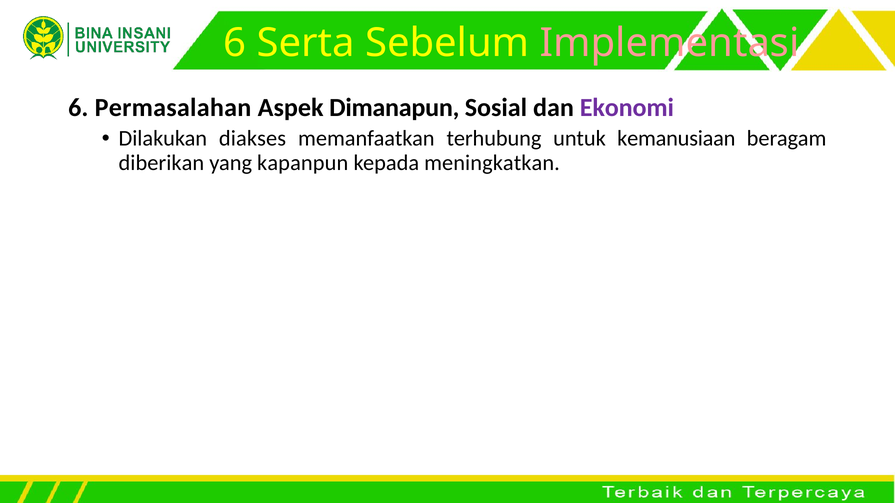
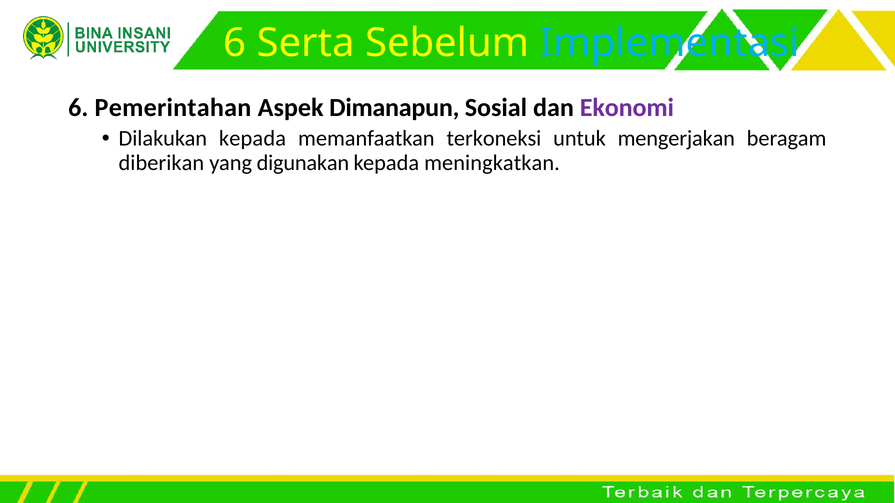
Implementasi colour: pink -> light blue
Permasalahan: Permasalahan -> Pemerintahan
Dilakukan diakses: diakses -> kepada
terhubung: terhubung -> terkoneksi
kemanusiaan: kemanusiaan -> mengerjakan
kapanpun: kapanpun -> digunakan
